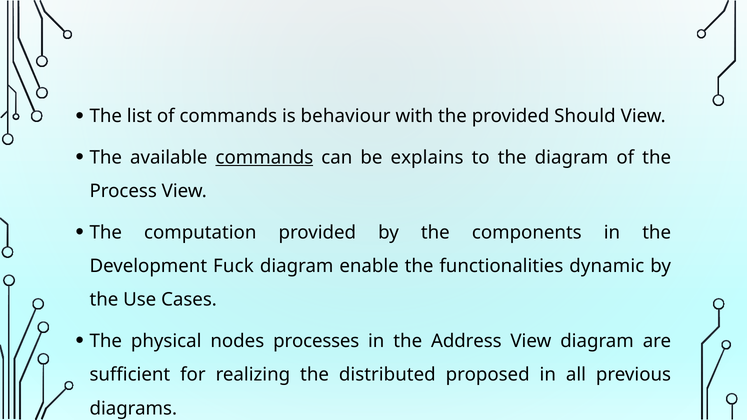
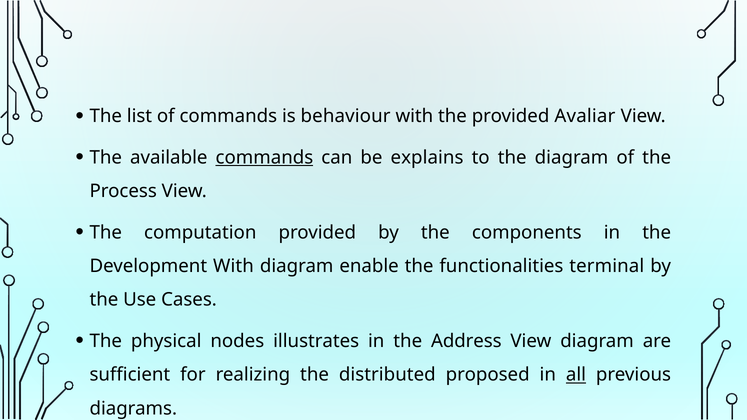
Should: Should -> Avaliar
Development Fuck: Fuck -> With
dynamic: dynamic -> terminal
processes: processes -> illustrates
all underline: none -> present
